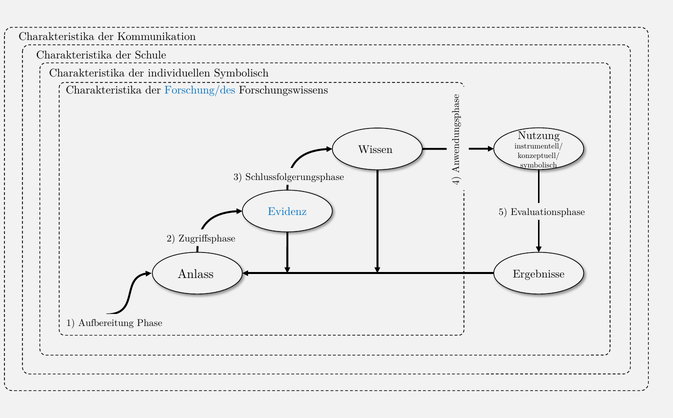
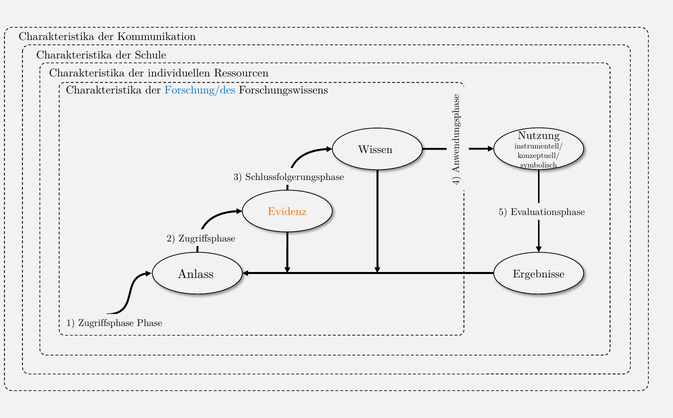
individuellen Symbolisch: Symbolisch -> Ressourcen
Evidenz colour: blue -> orange
1 Aufbereitung: Aufbereitung -> Zugriffsphase
